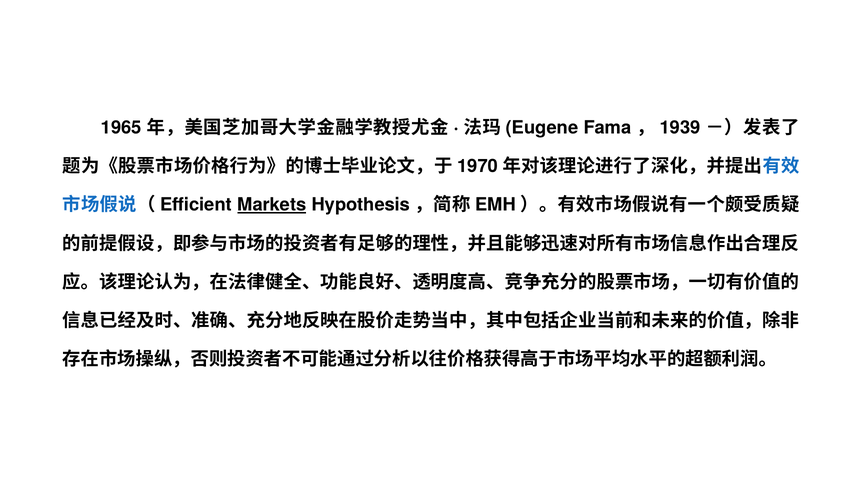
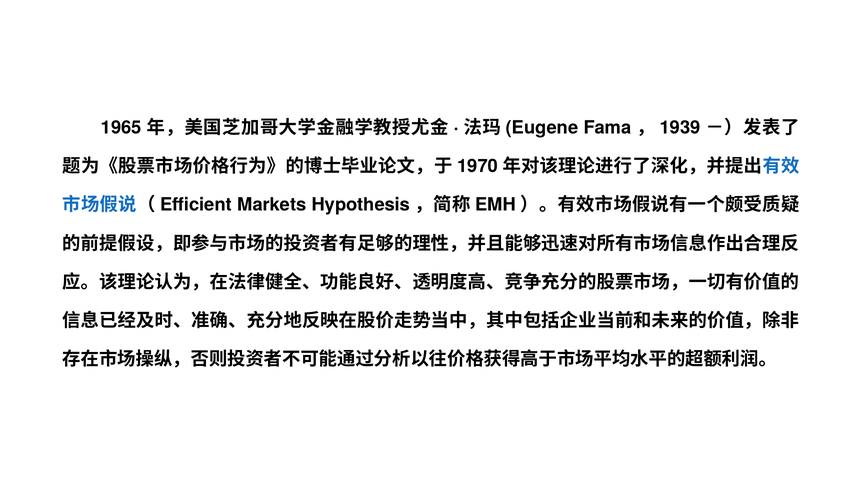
Markets underline: present -> none
